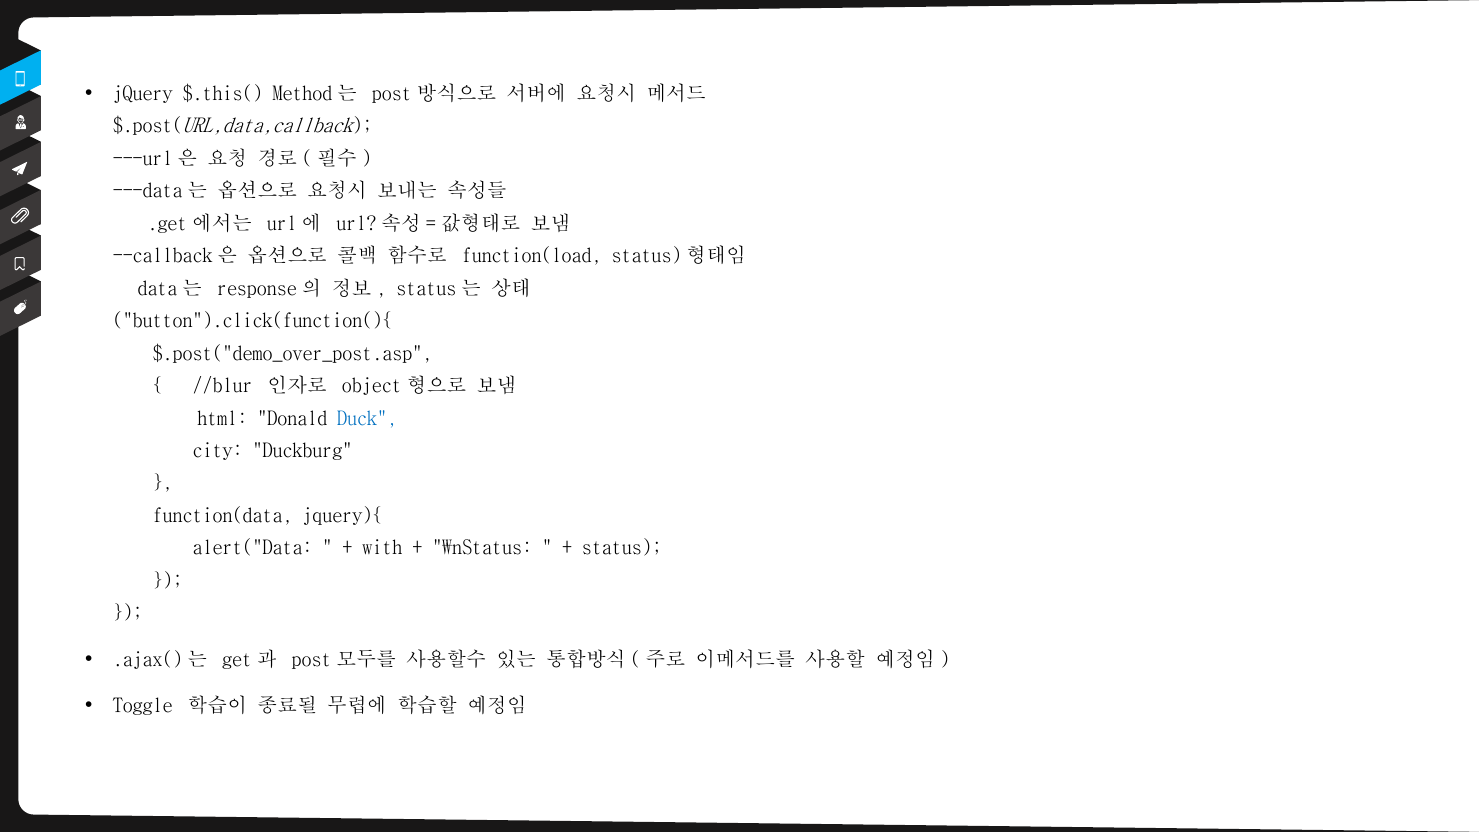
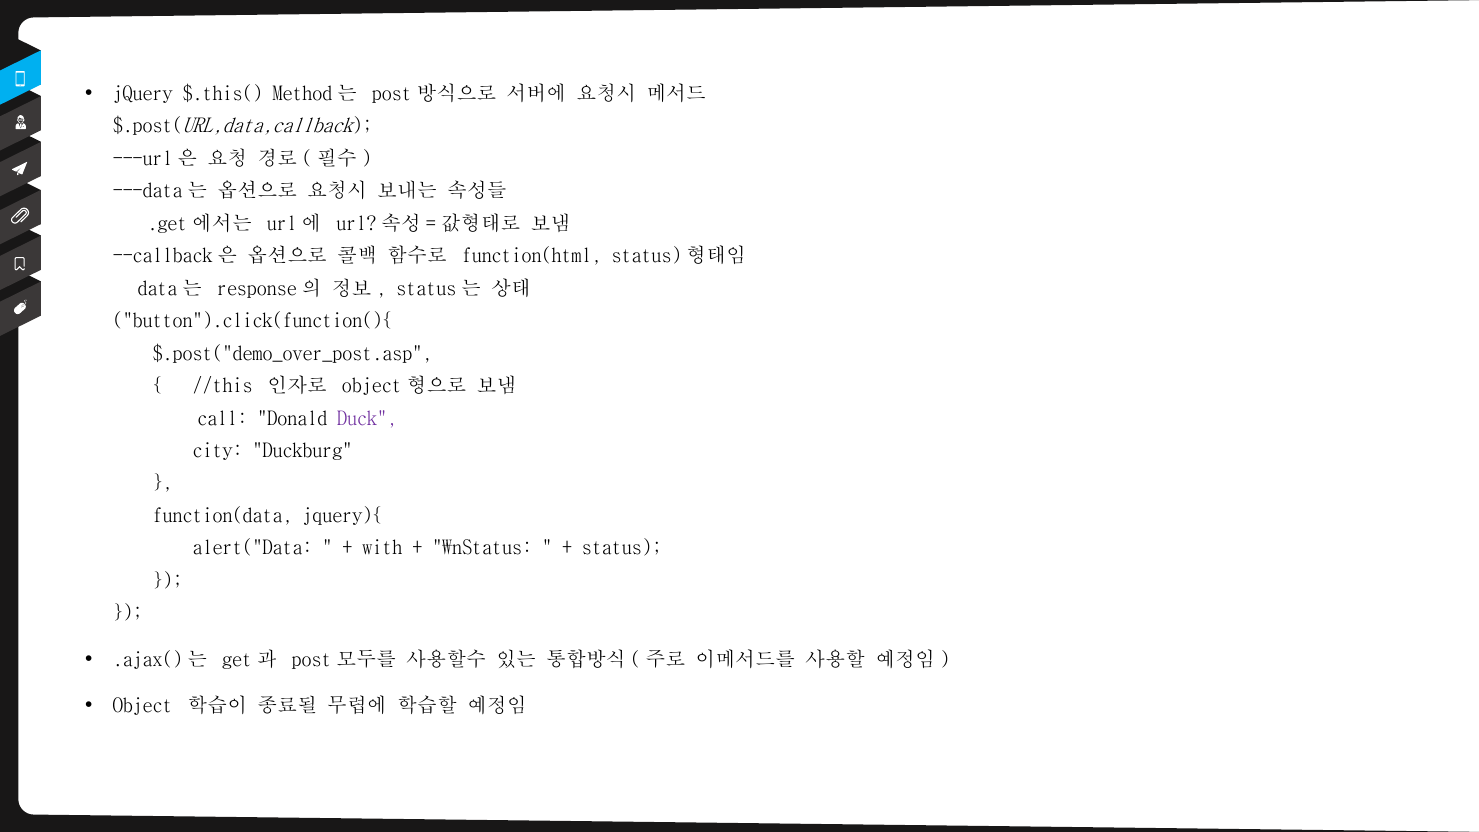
function(load: function(load -> function(html
//blur: //blur -> //this
html: html -> call
Duck colour: blue -> purple
Toggle: Toggle -> Object
